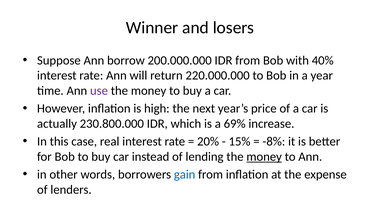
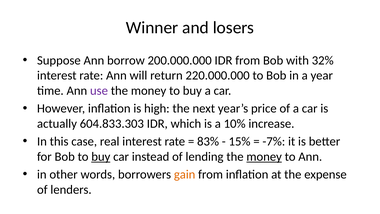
40%: 40% -> 32%
230.800.000: 230.800.000 -> 604.833.303
69%: 69% -> 10%
20%: 20% -> 83%
-8%: -8% -> -7%
buy at (101, 157) underline: none -> present
gain colour: blue -> orange
